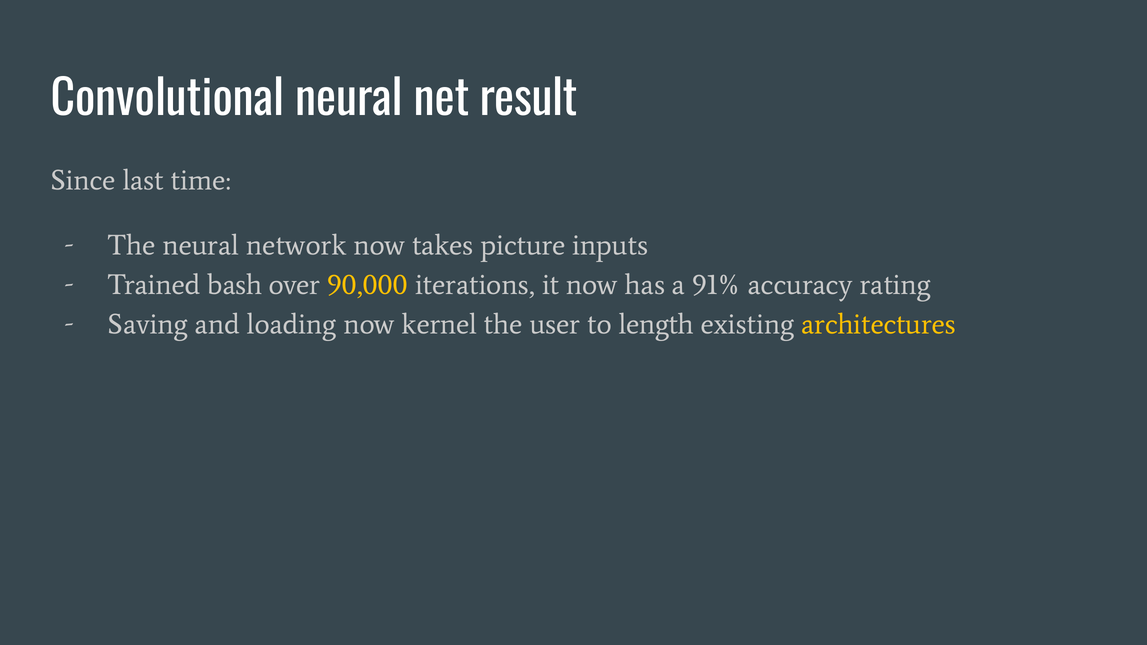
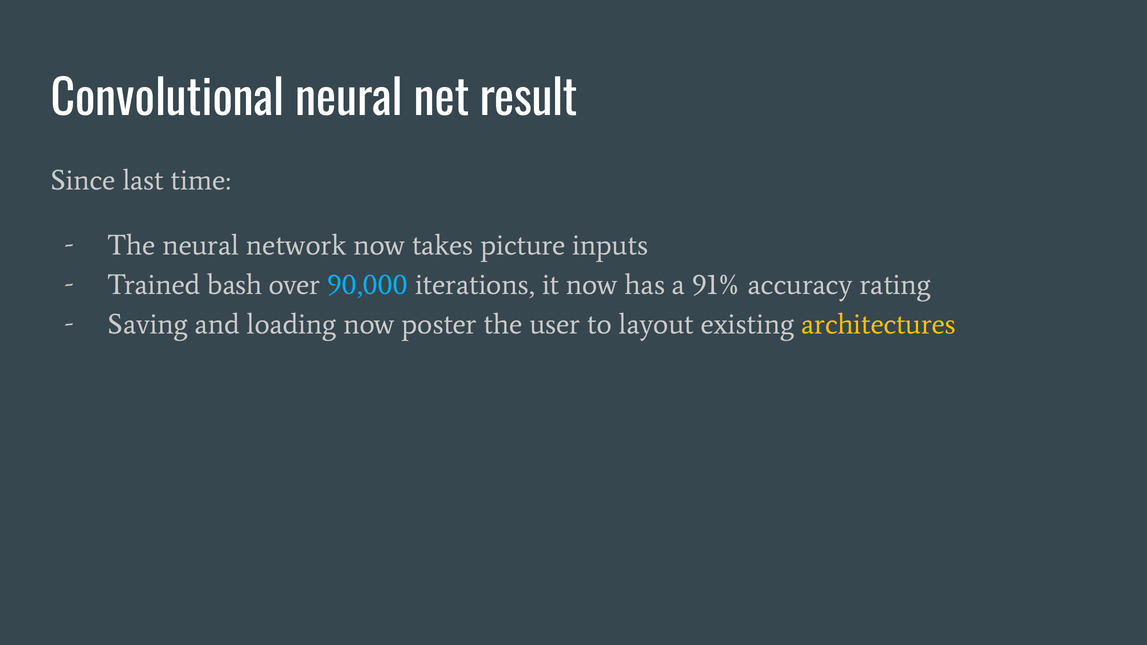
90,000 colour: yellow -> light blue
kernel: kernel -> poster
length: length -> layout
